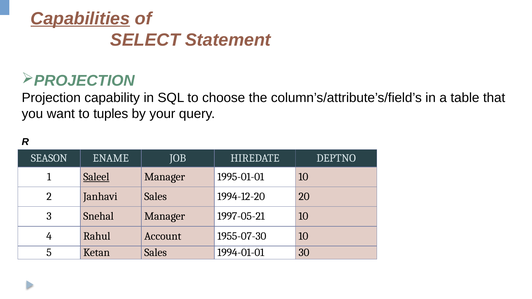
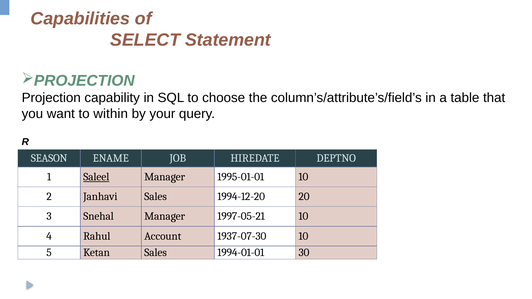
Capabilities underline: present -> none
tuples: tuples -> within
1955-07-30: 1955-07-30 -> 1937-07-30
